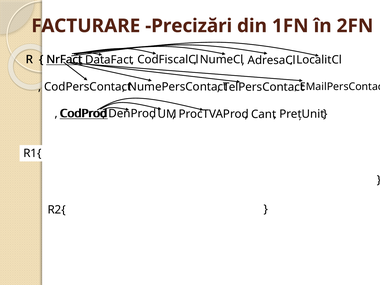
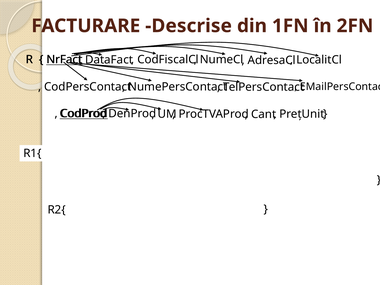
Precizări: Precizări -> Descrise
